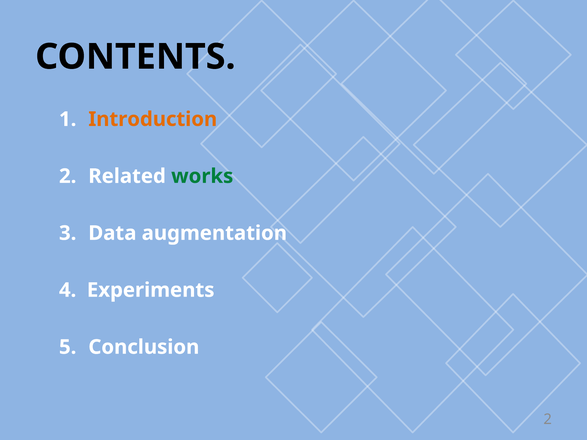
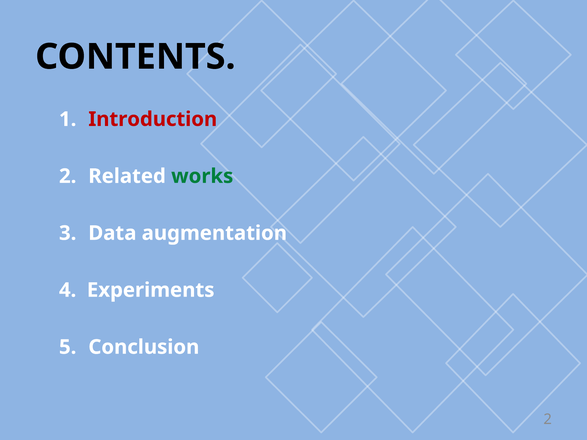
Introduction colour: orange -> red
